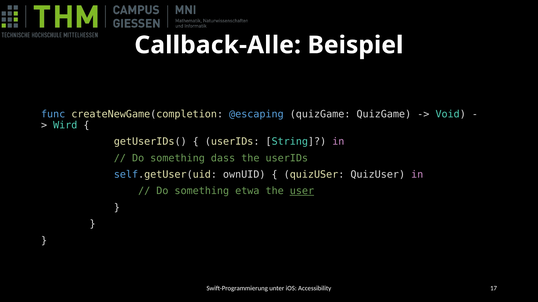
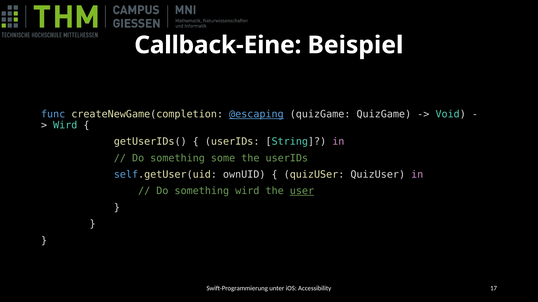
Callback-Alle: Callback-Alle -> Callback-Eine
@escaping underline: none -> present
dass: dass -> some
something etwa: etwa -> wird
